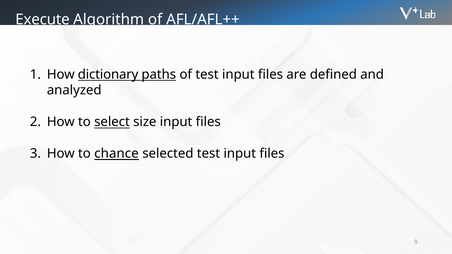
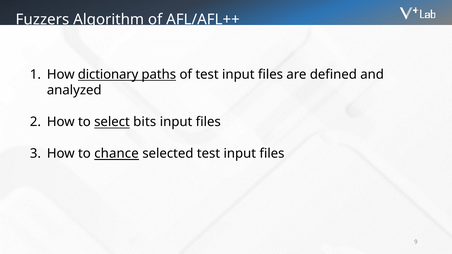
Execute: Execute -> Fuzzers
size: size -> bits
